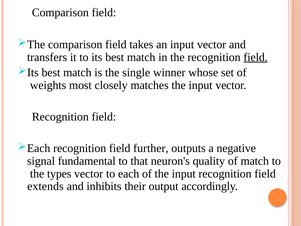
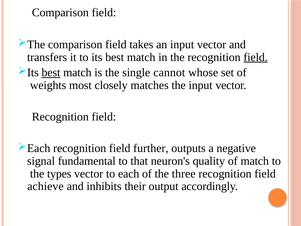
best at (51, 73) underline: none -> present
winner: winner -> cannot
of the input: input -> three
extends: extends -> achieve
